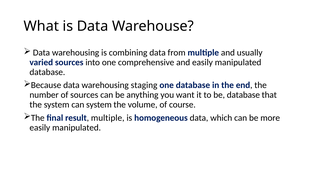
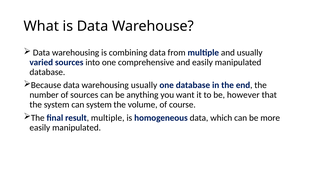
warehousing staging: staging -> usually
be database: database -> however
